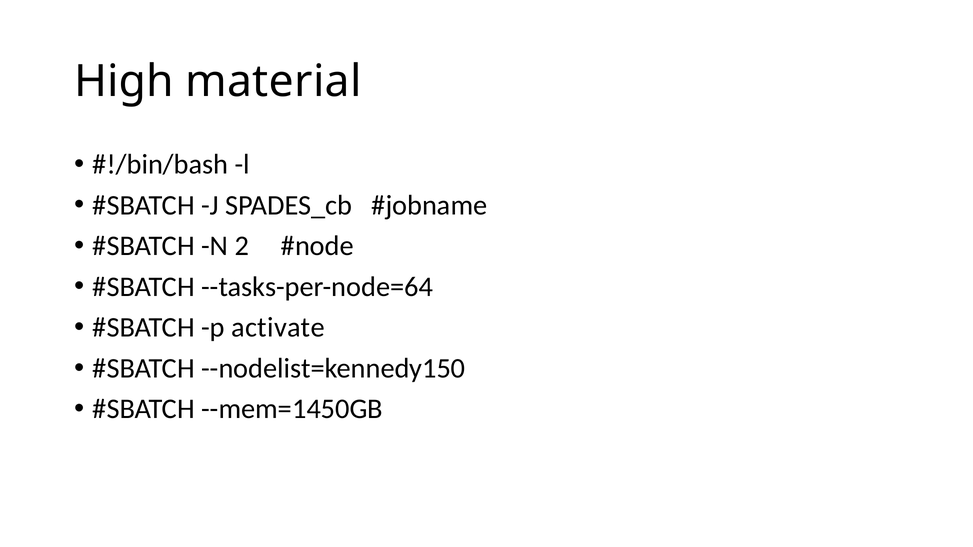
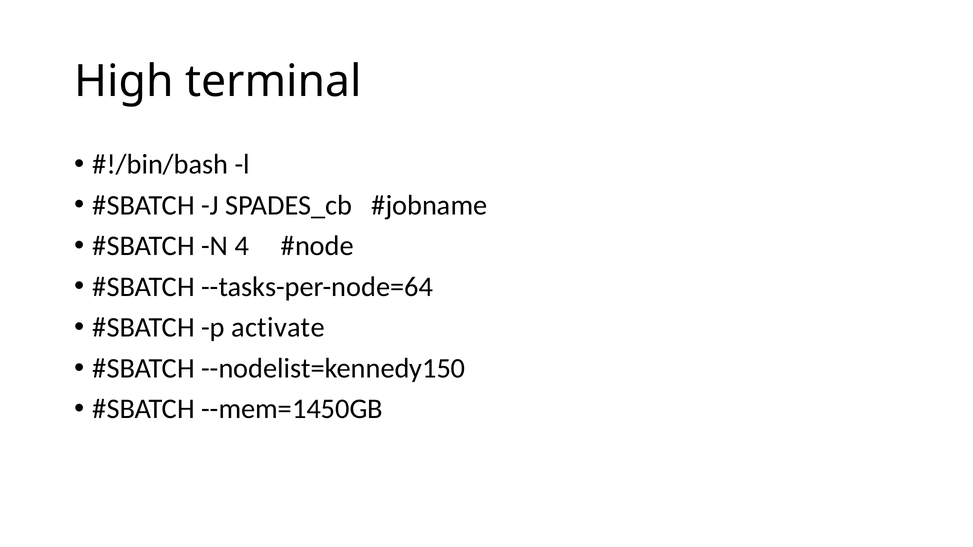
material: material -> terminal
2: 2 -> 4
